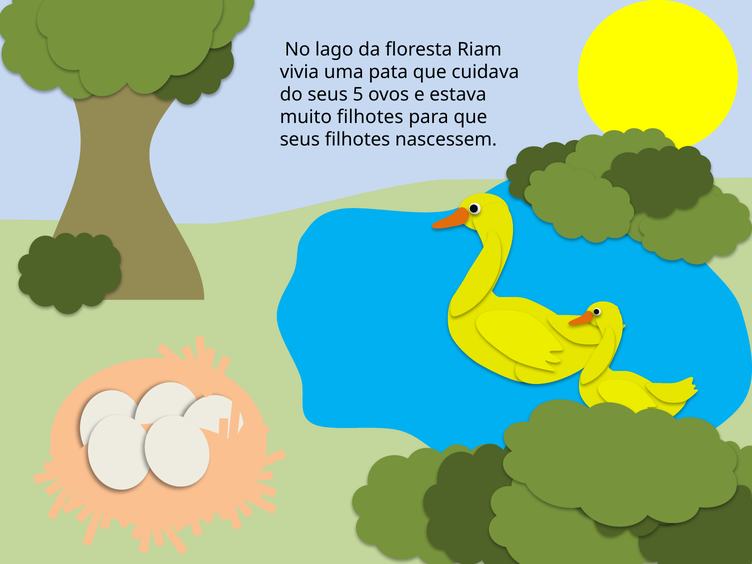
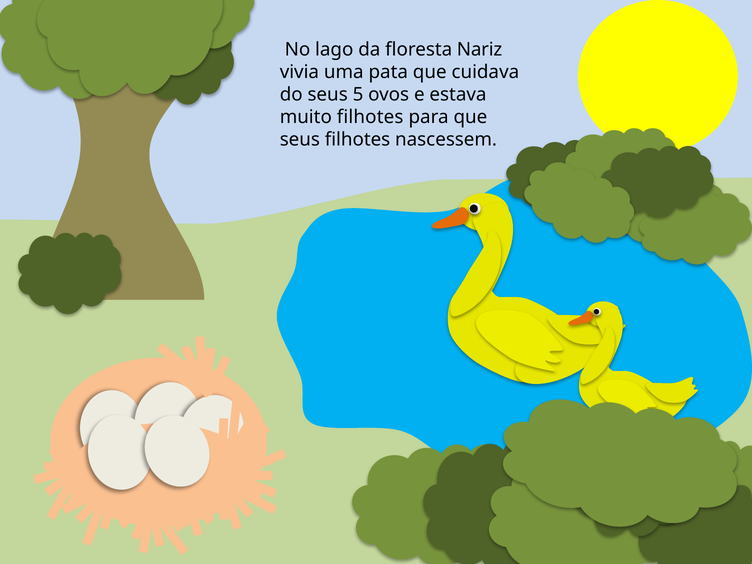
Riam: Riam -> Nariz
